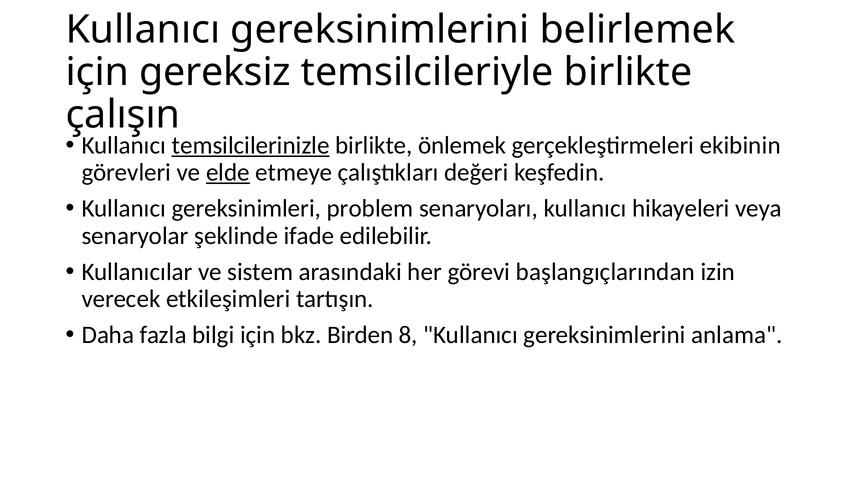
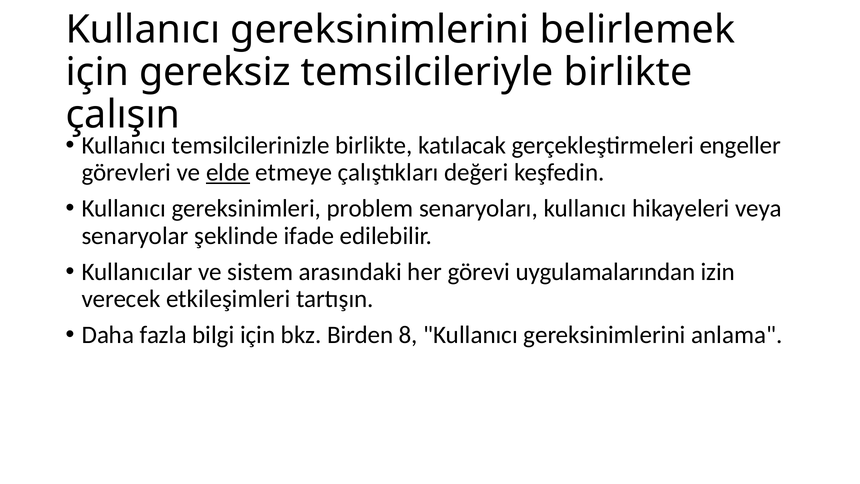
temsilcilerinizle underline: present -> none
önlemek: önlemek -> katılacak
ekibinin: ekibinin -> engeller
başlangıçlarından: başlangıçlarından -> uygulamalarından
